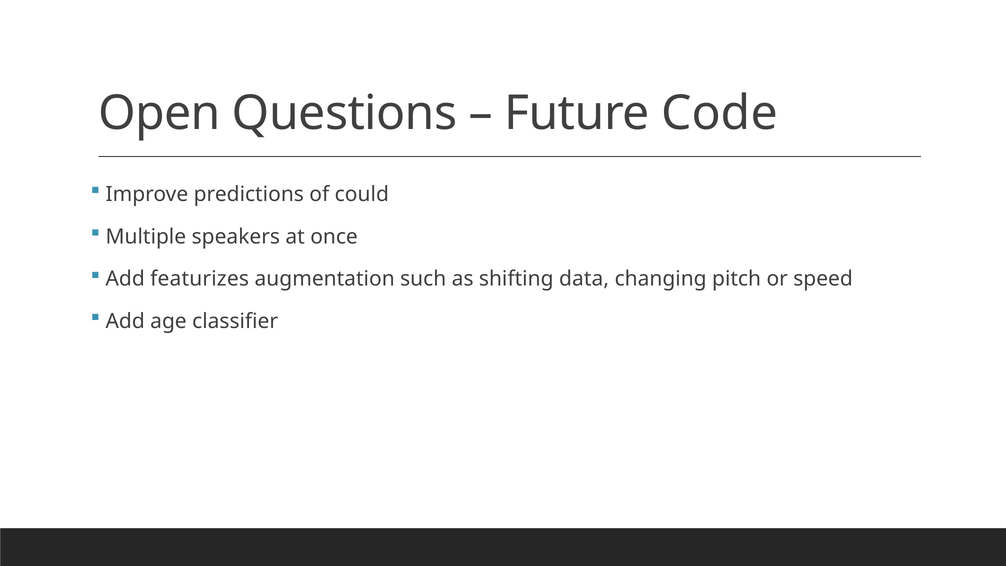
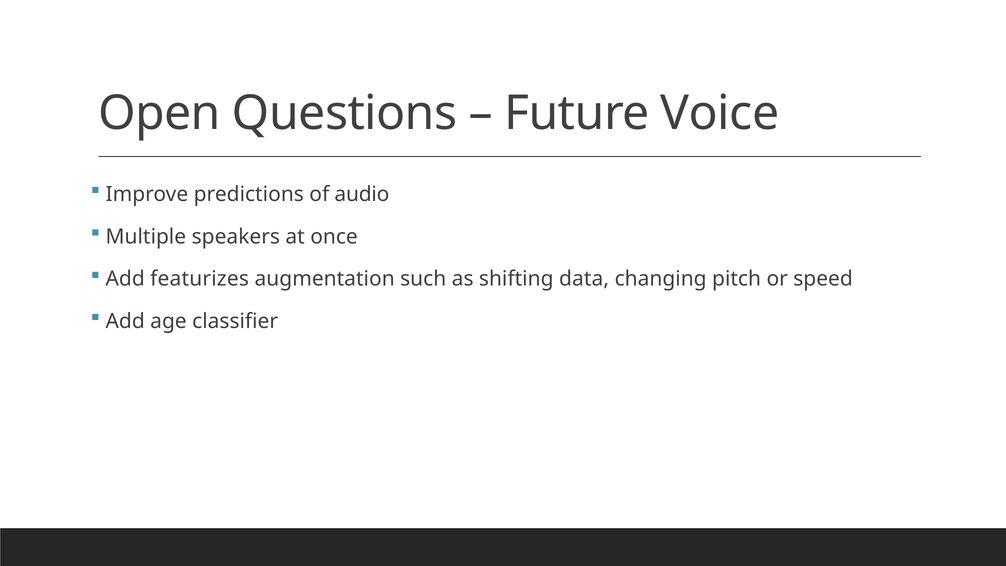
Code: Code -> Voice
could: could -> audio
